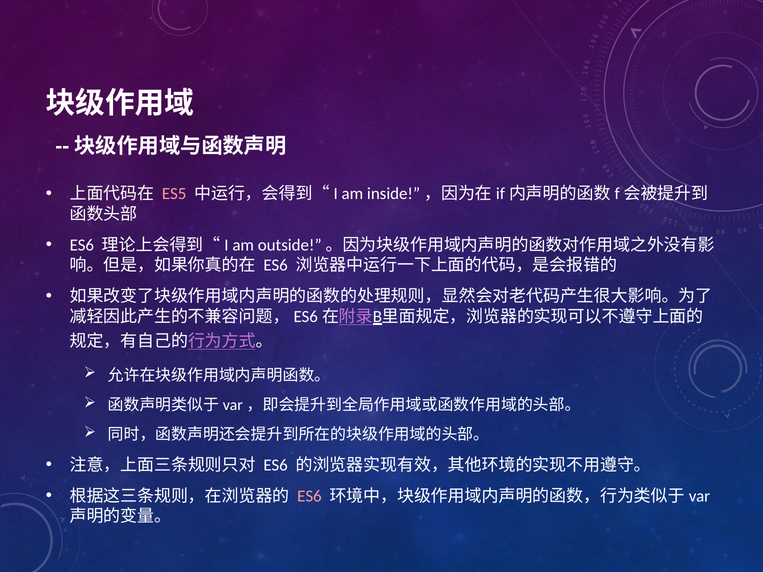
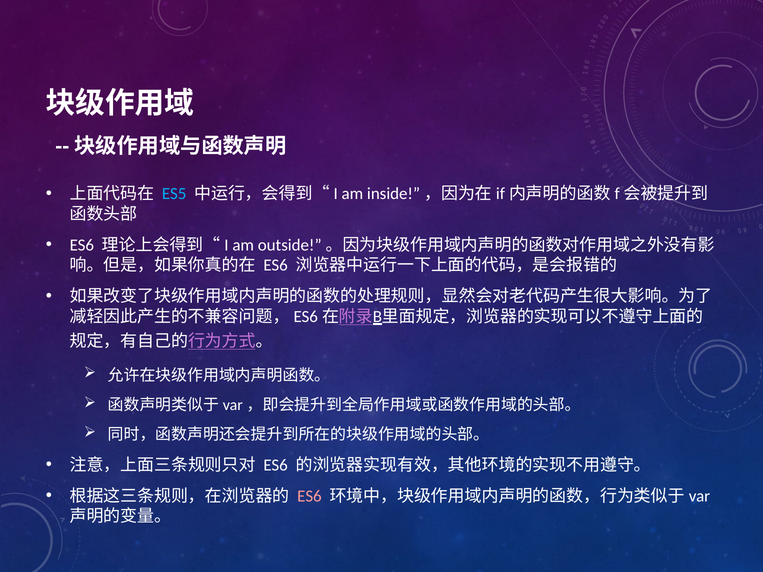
ES5 colour: pink -> light blue
